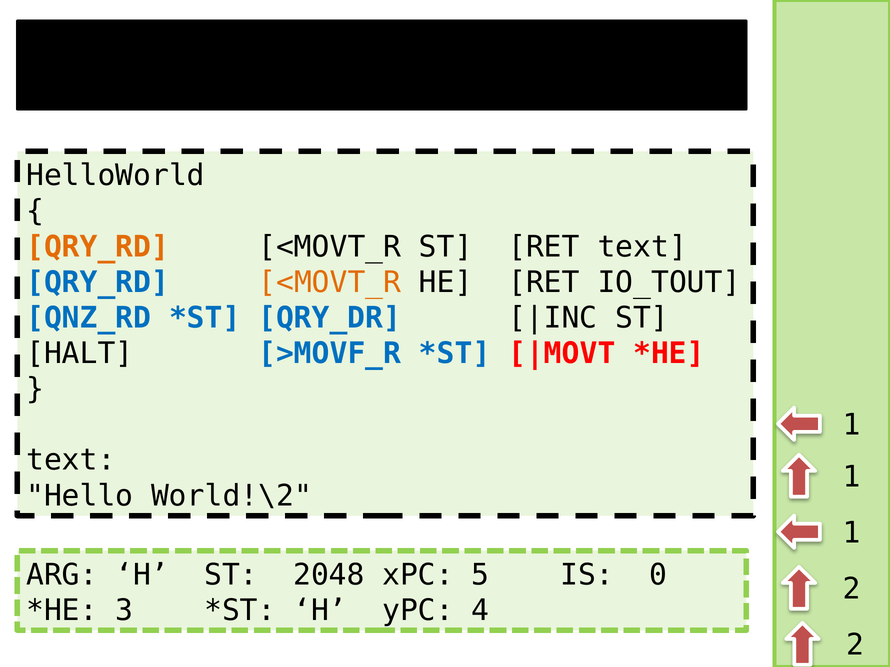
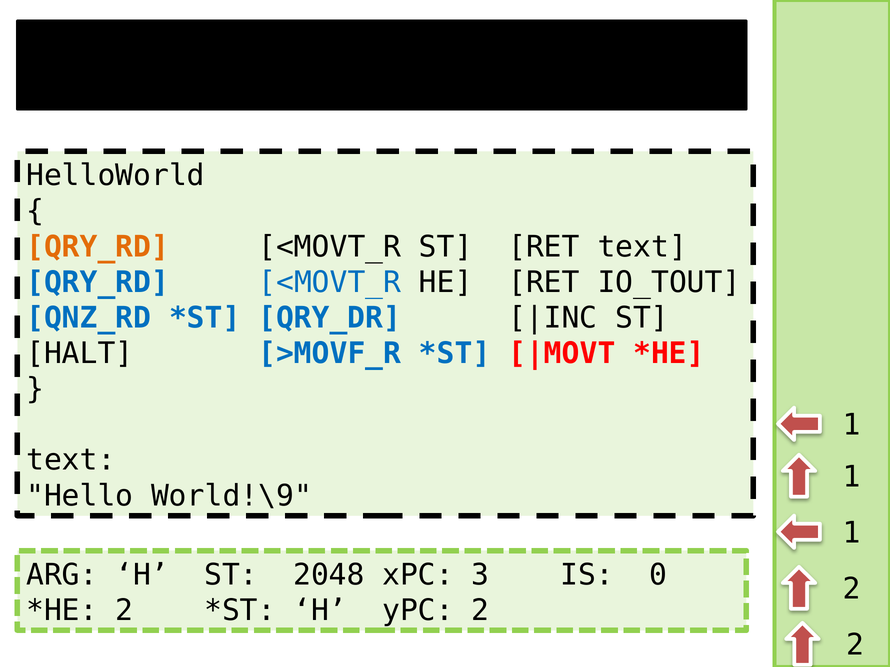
<MOVT_R at (330, 283) colour: orange -> blue
World!\2: World!\2 -> World!\9
5: 5 -> 3
3 at (124, 611): 3 -> 2
yPC 4: 4 -> 2
